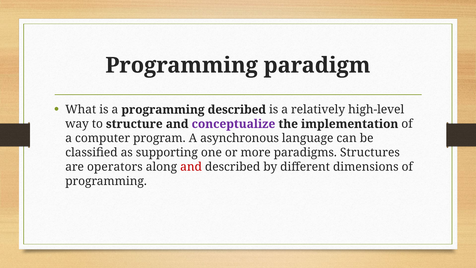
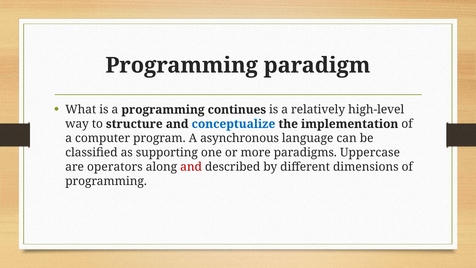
programming described: described -> continues
conceptualize colour: purple -> blue
Structures: Structures -> Uppercase
